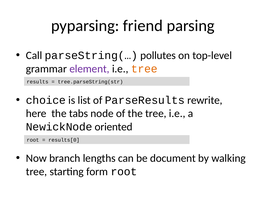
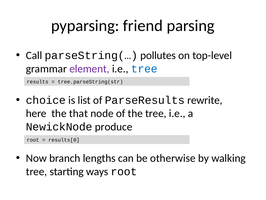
tree at (144, 69) colour: orange -> blue
tabs: tabs -> that
oriented: oriented -> produce
document: document -> otherwise
form: form -> ways
